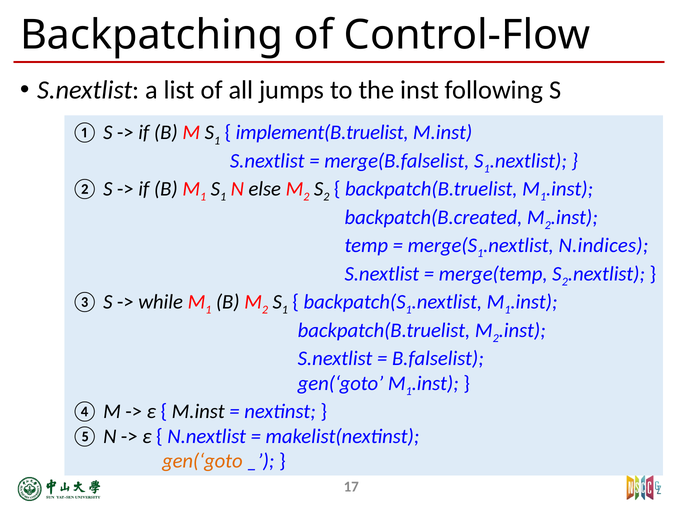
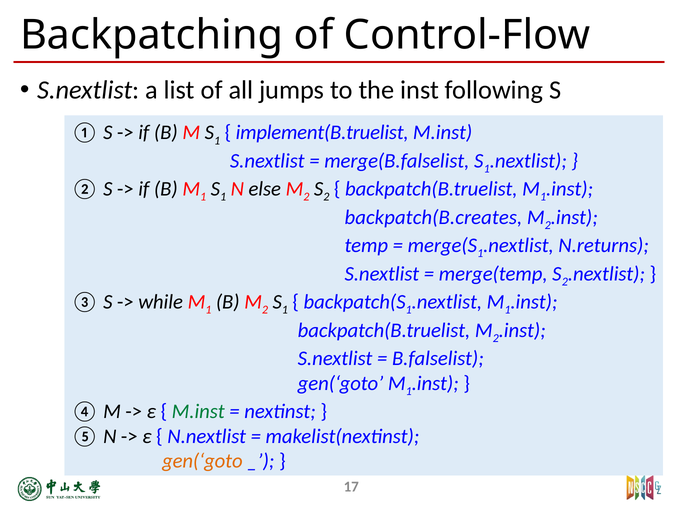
backpatch(B.created: backpatch(B.created -> backpatch(B.creates
N.indices: N.indices -> N.returns
M.inst at (198, 412) colour: black -> green
